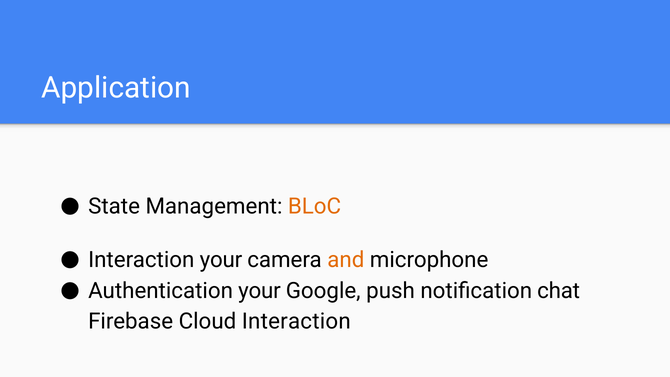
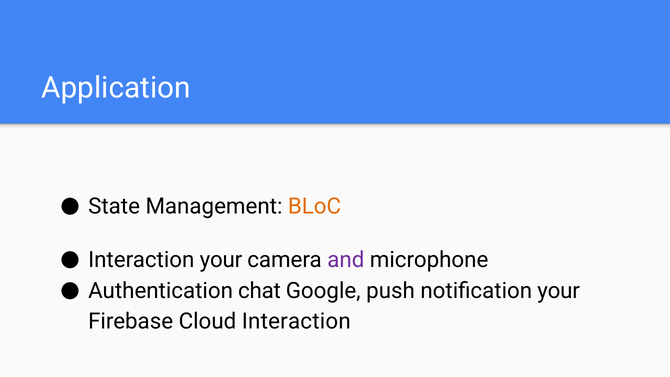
and colour: orange -> purple
Authentication your: your -> chat
notification chat: chat -> your
